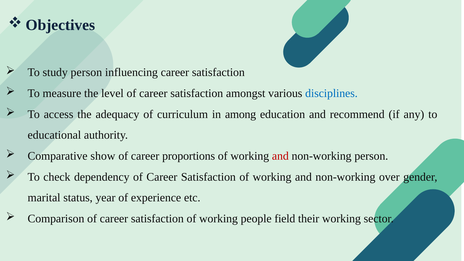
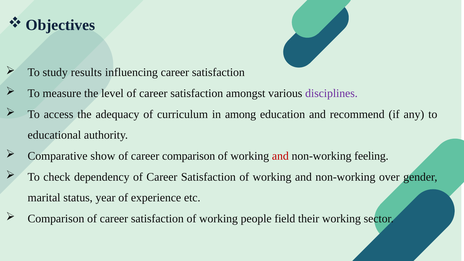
study person: person -> results
disciplines colour: blue -> purple
career proportions: proportions -> comparison
non-working person: person -> feeling
